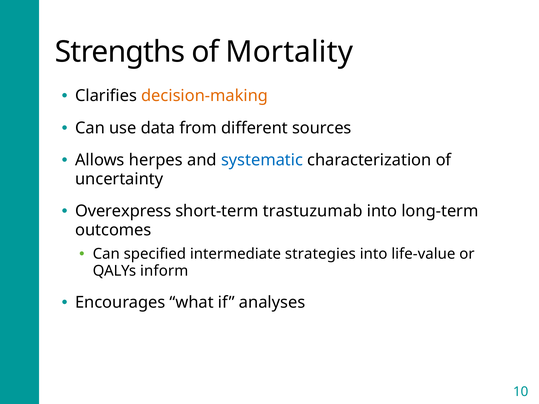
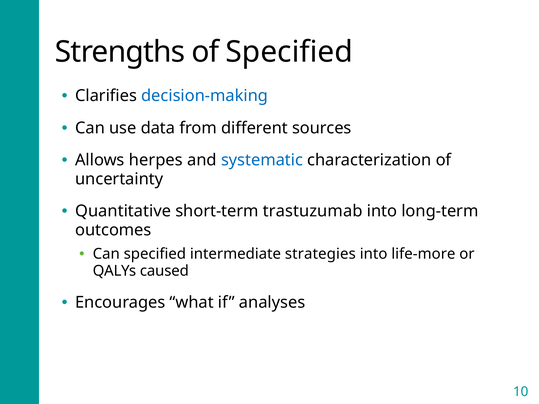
of Mortality: Mortality -> Specified
decision-making colour: orange -> blue
Overexpress: Overexpress -> Quantitative
life-value: life-value -> life-more
inform: inform -> caused
